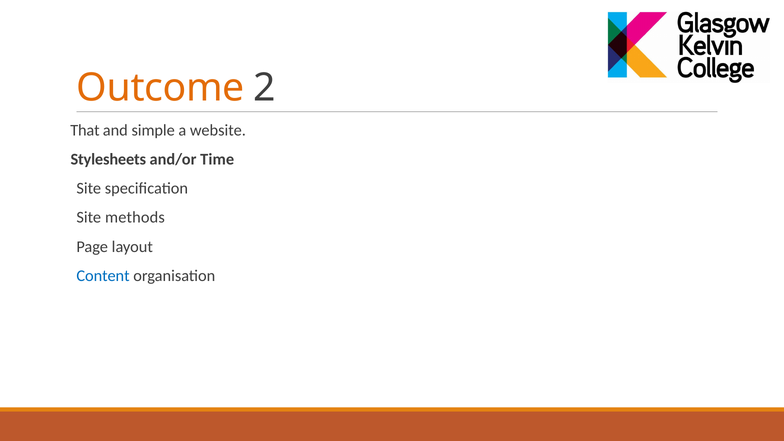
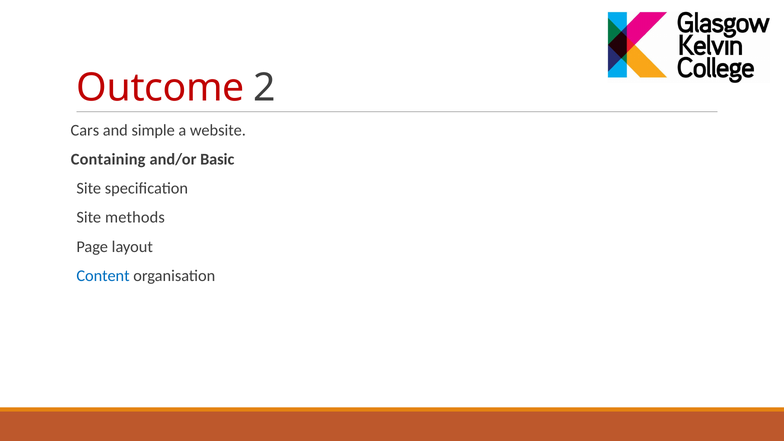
Outcome colour: orange -> red
That: That -> Cars
Stylesheets: Stylesheets -> Containing
Time: Time -> Basic
